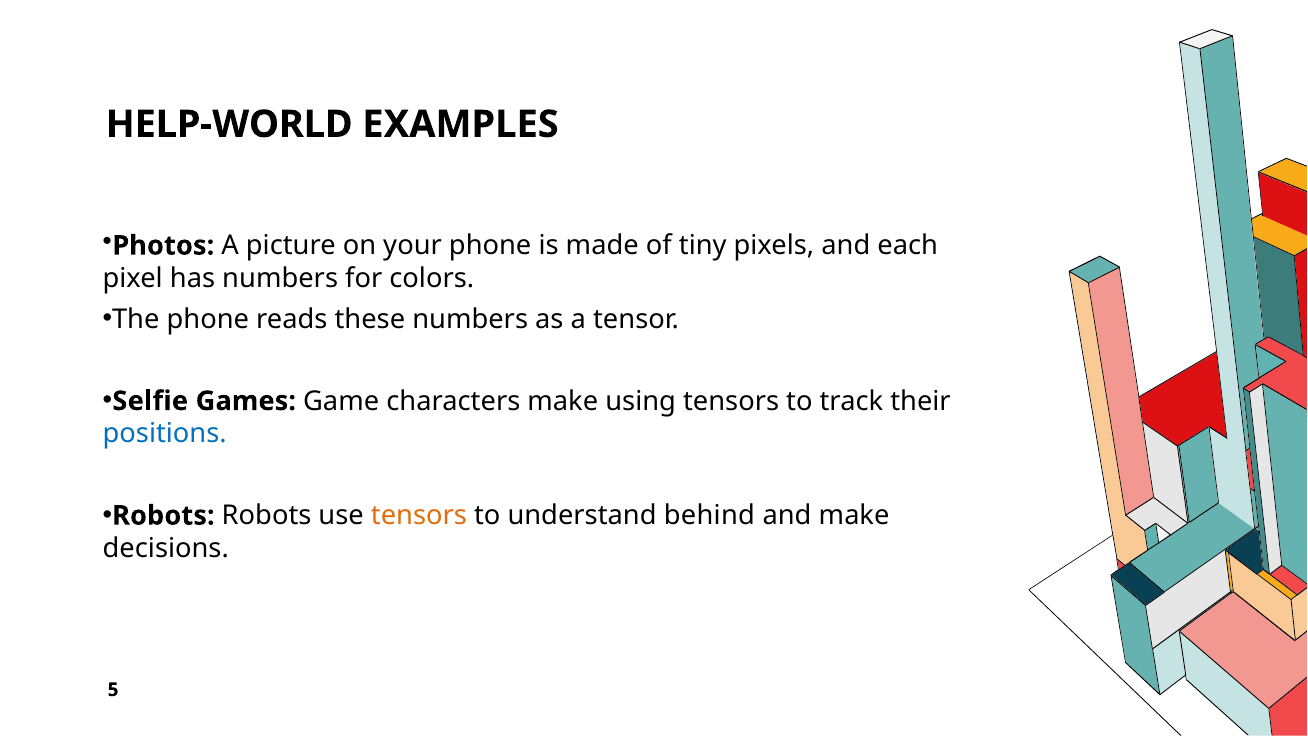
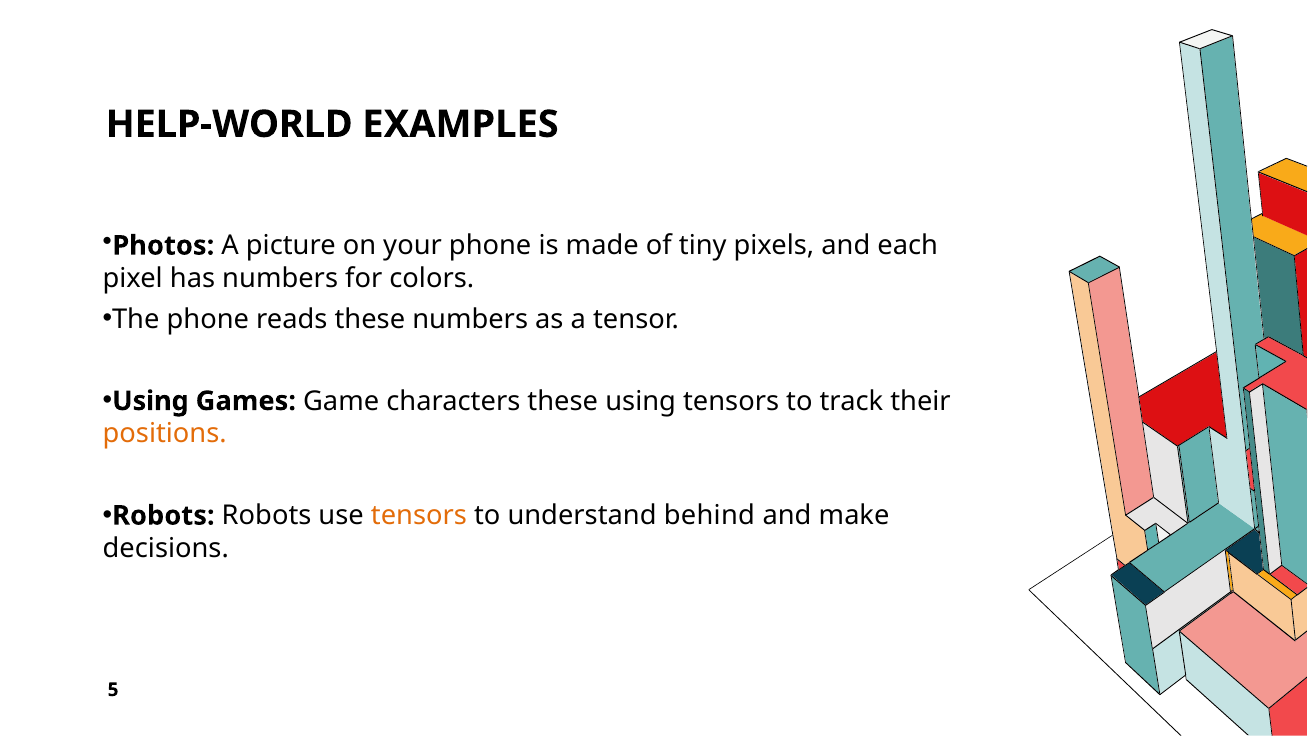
Selfie at (150, 401): Selfie -> Using
characters make: make -> these
positions colour: blue -> orange
